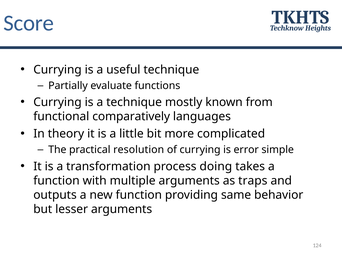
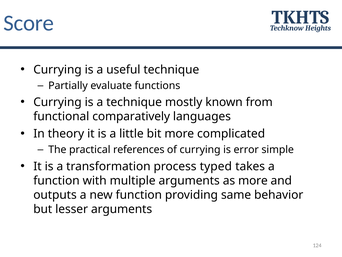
resolution: resolution -> references
doing: doing -> typed
as traps: traps -> more
